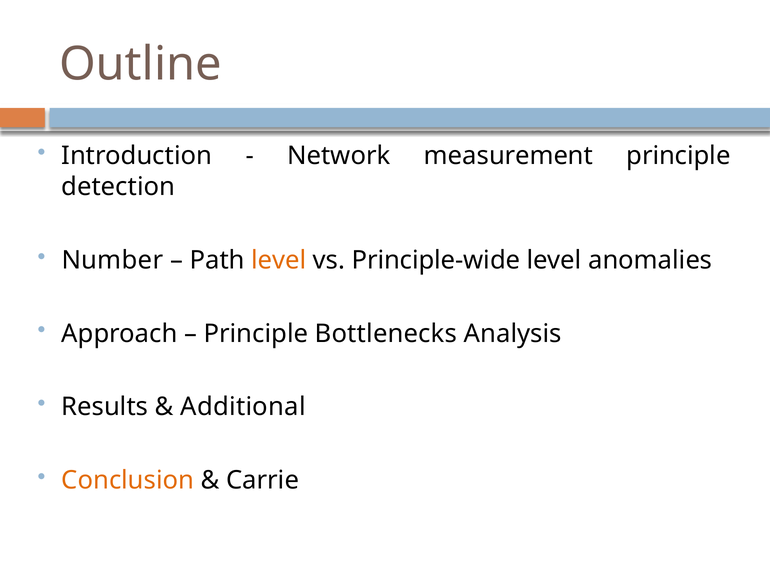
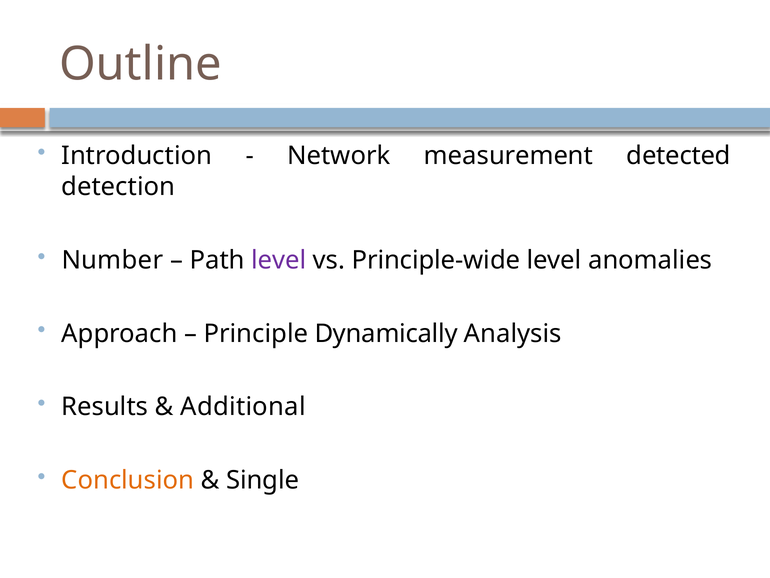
measurement principle: principle -> detected
level at (279, 260) colour: orange -> purple
Bottlenecks: Bottlenecks -> Dynamically
Carrie: Carrie -> Single
